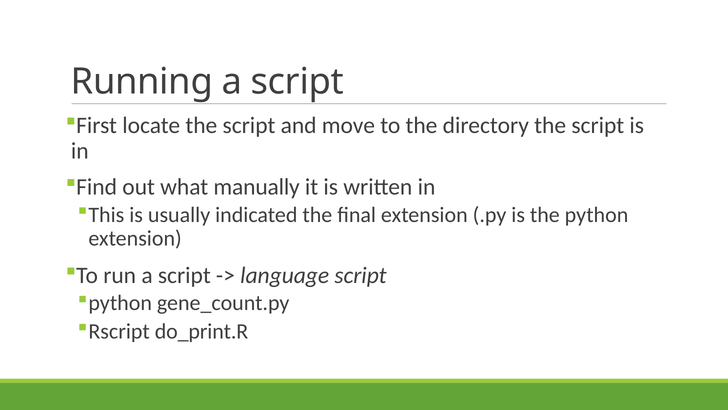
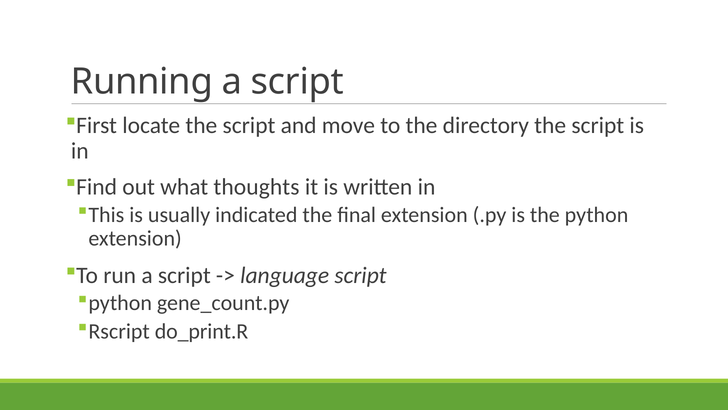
manually: manually -> thoughts
